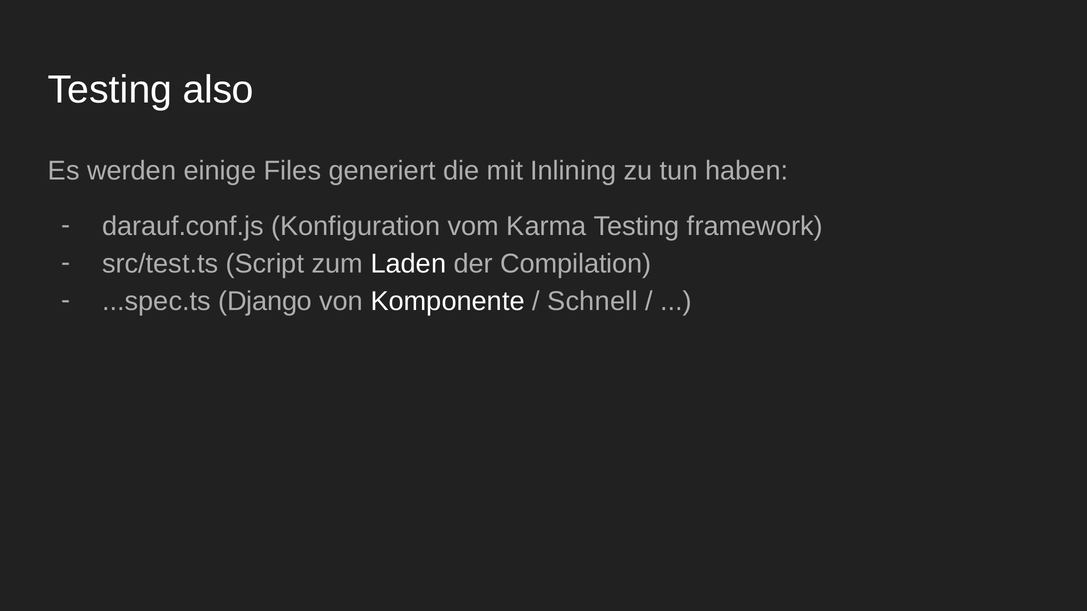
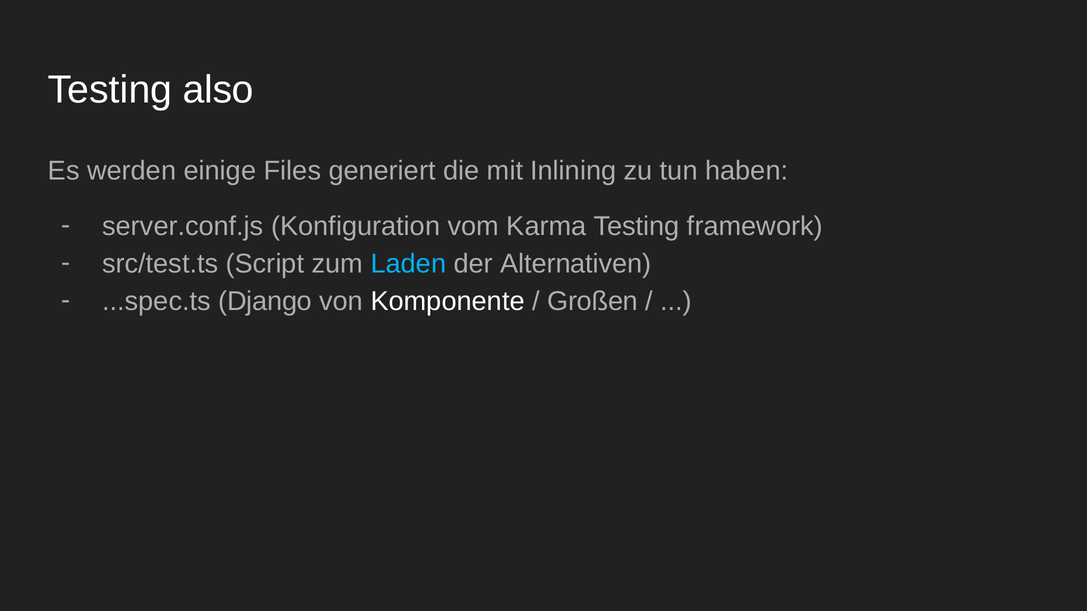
darauf.conf.js: darauf.conf.js -> server.conf.js
Laden colour: white -> light blue
Compilation: Compilation -> Alternativen
Schnell: Schnell -> Großen
